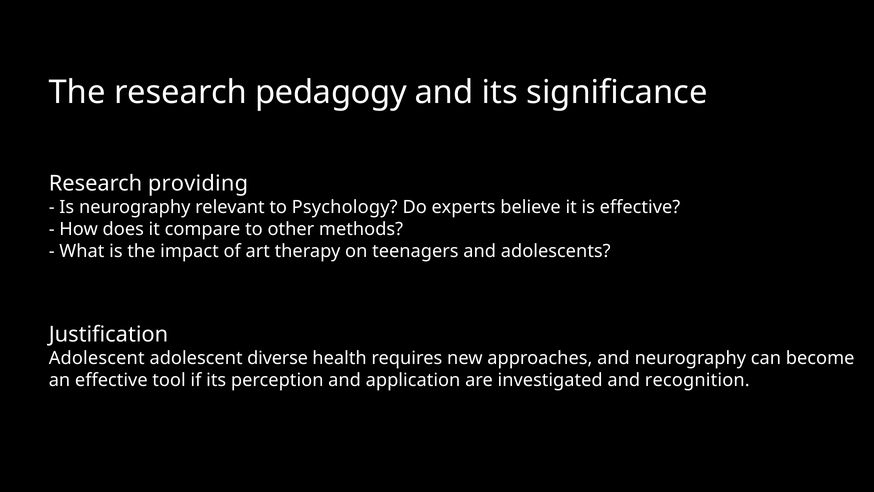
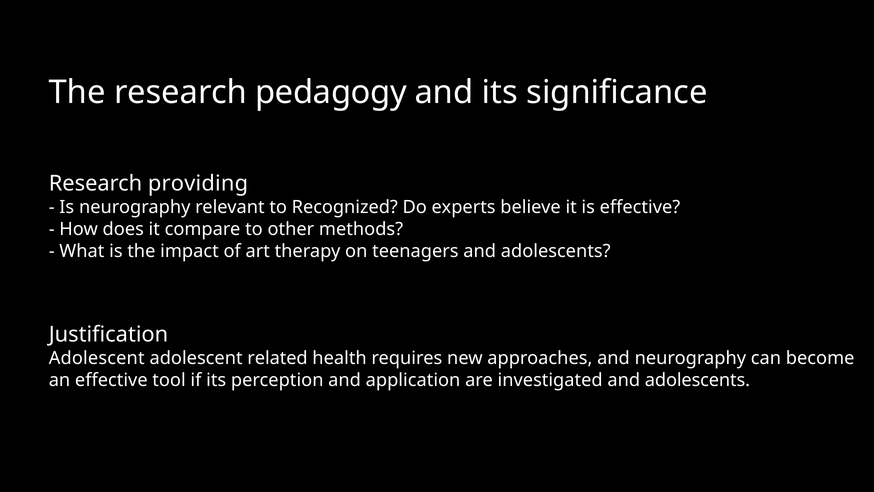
Psychology: Psychology -> Recognized
diverse: diverse -> related
investigated and recognition: recognition -> adolescents
